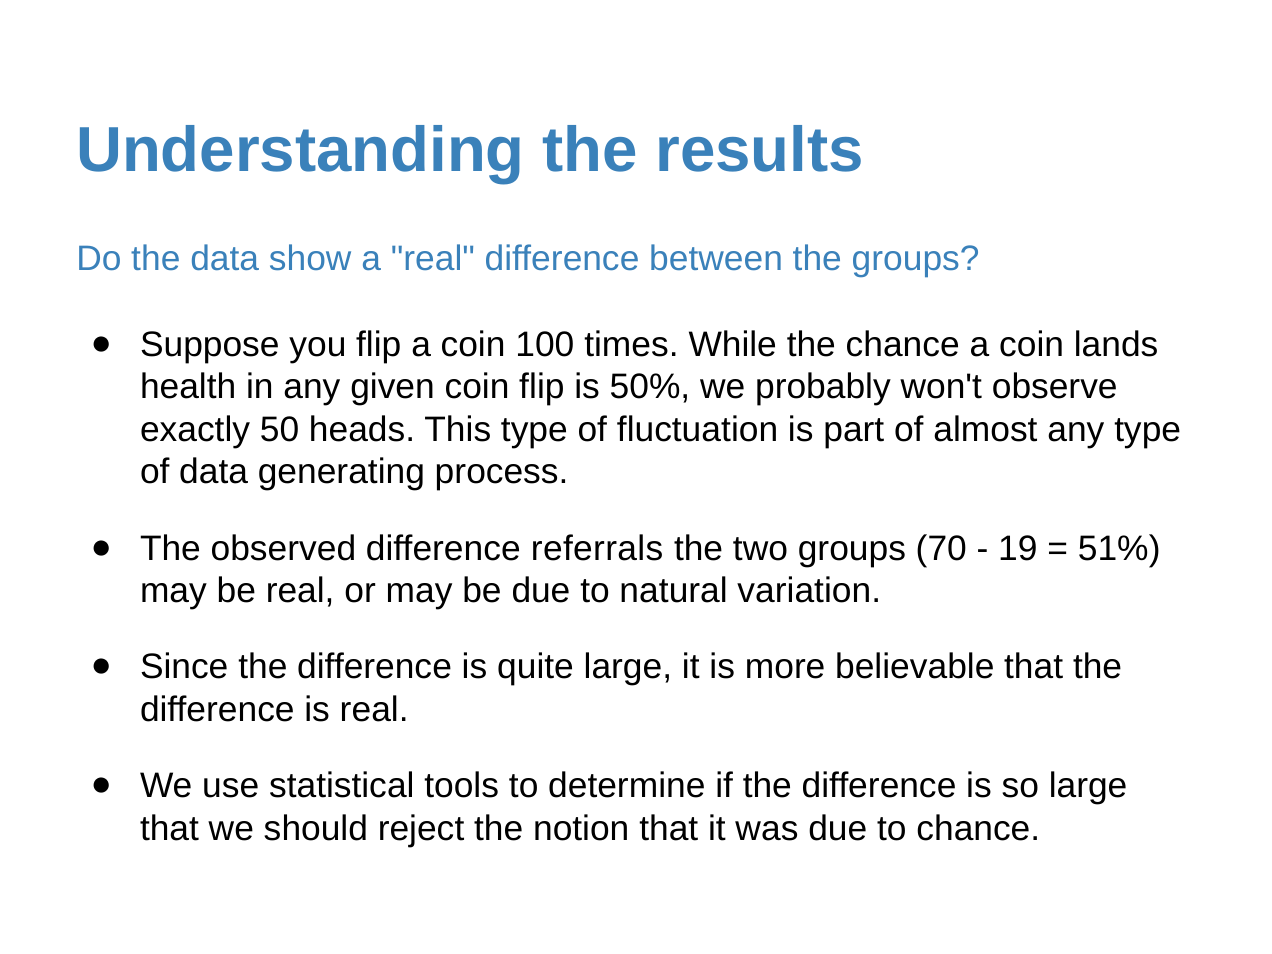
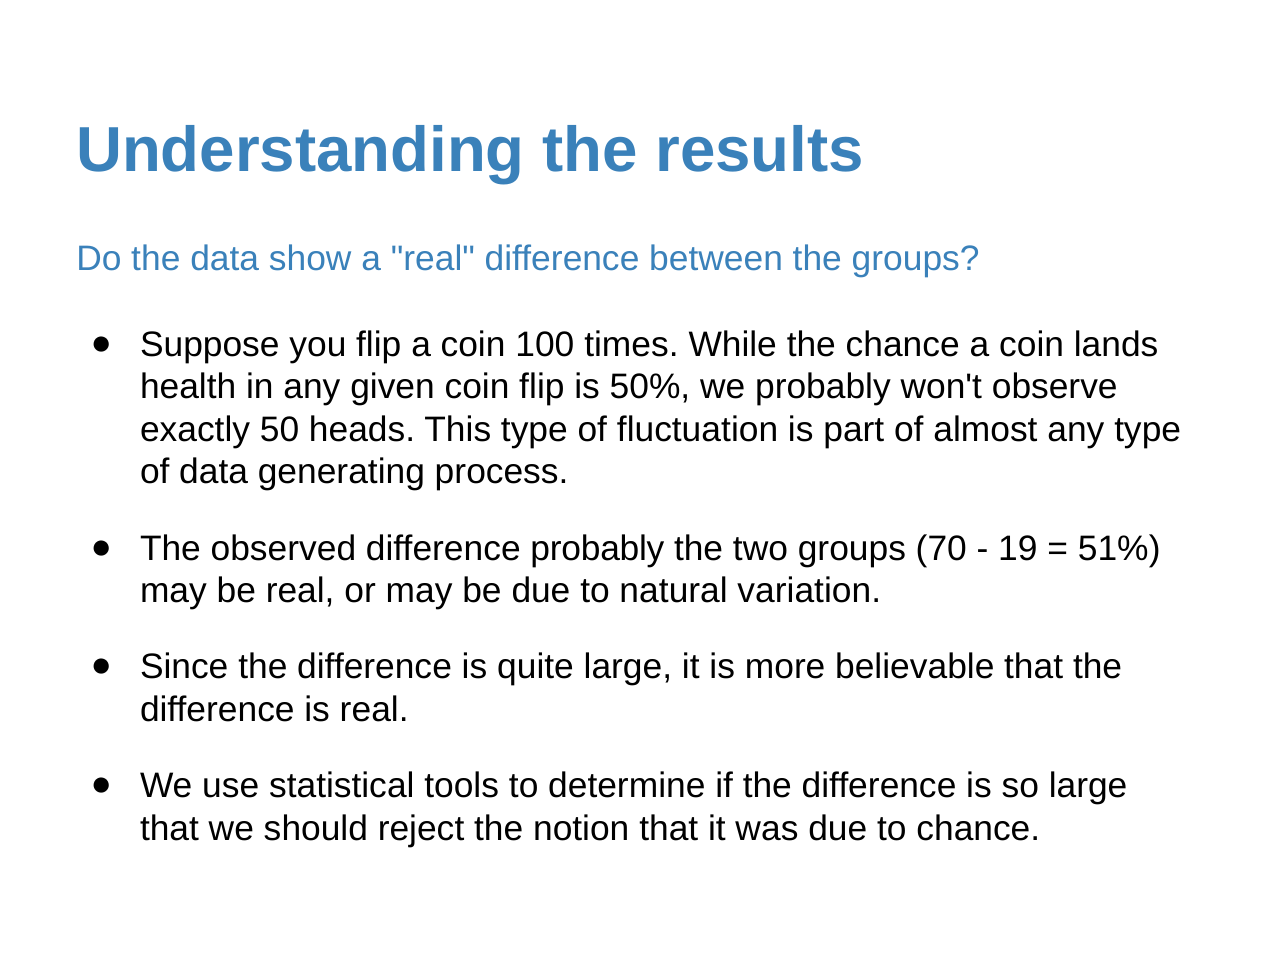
difference referrals: referrals -> probably
